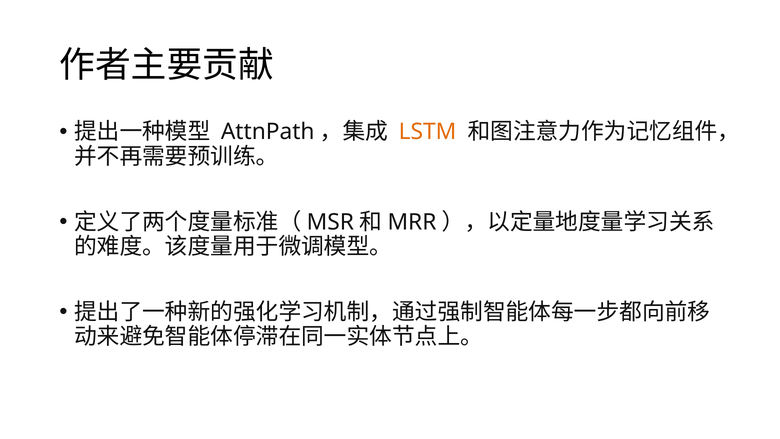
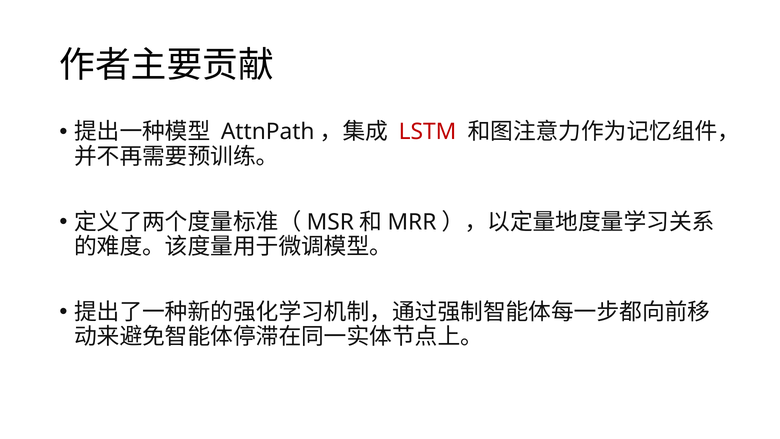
LSTM colour: orange -> red
